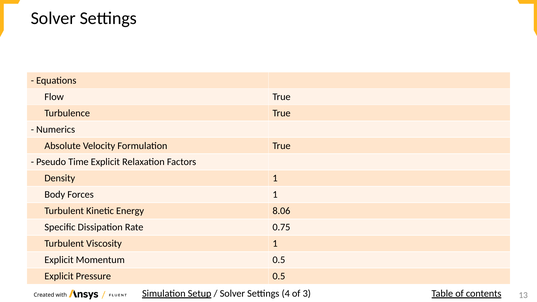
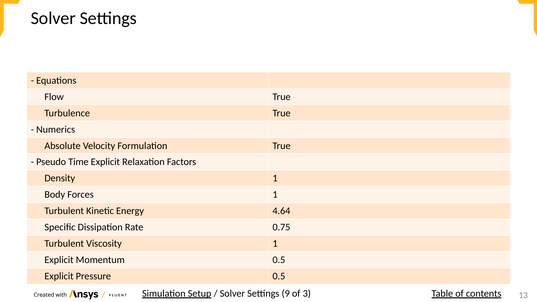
8.06: 8.06 -> 4.64
4: 4 -> 9
